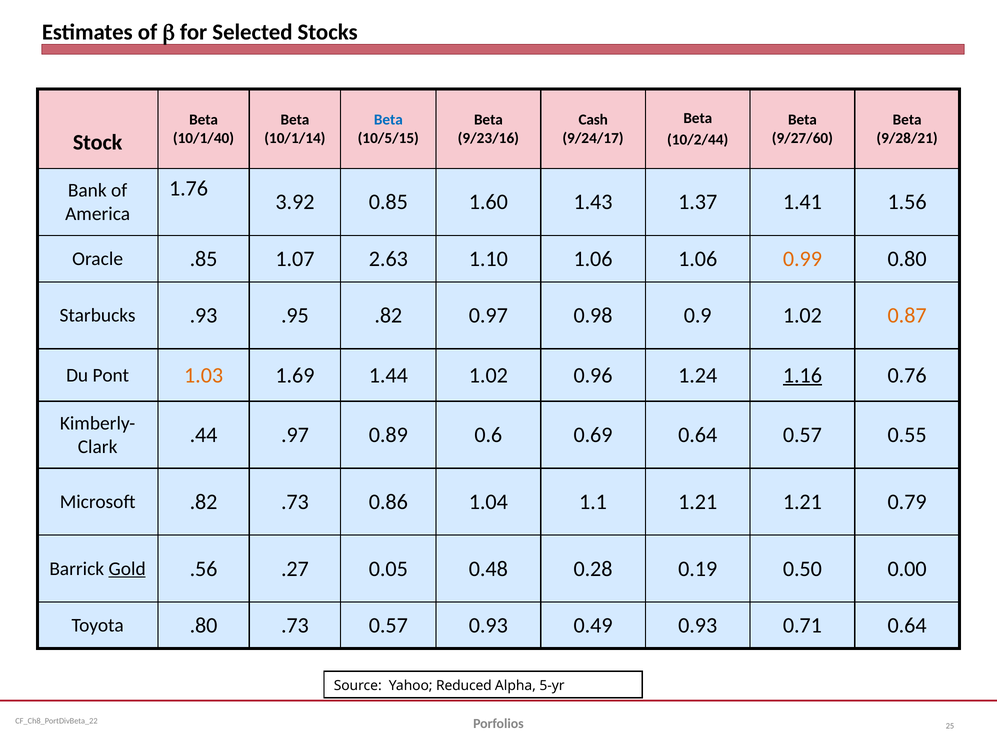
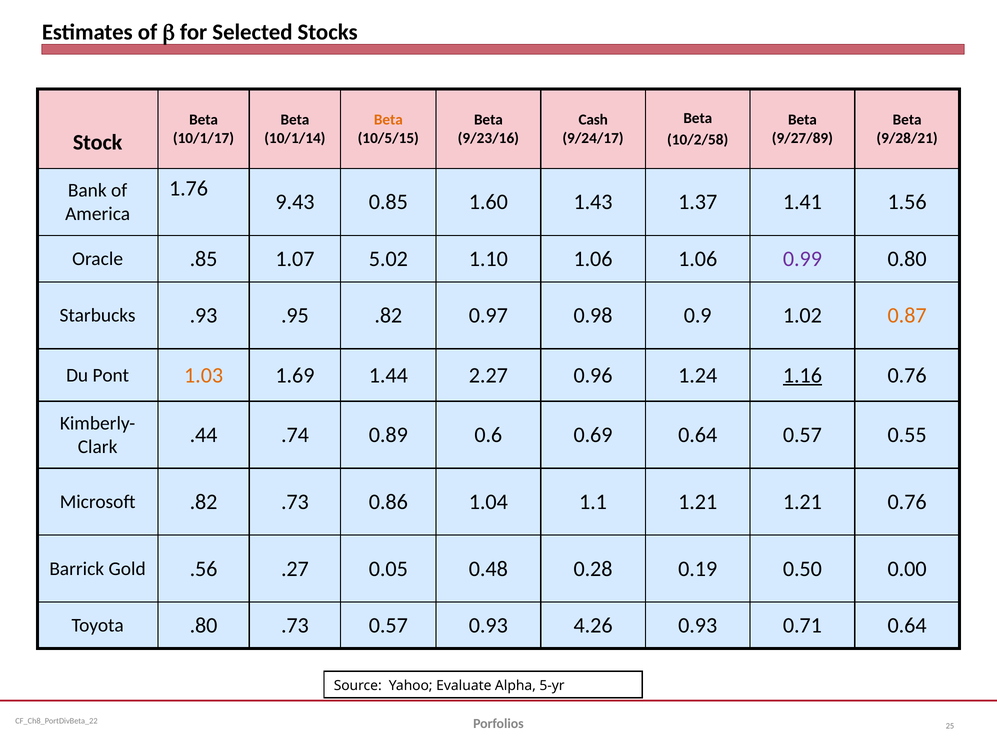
Beta at (388, 119) colour: blue -> orange
10/1/40: 10/1/40 -> 10/1/17
9/27/60: 9/27/60 -> 9/27/89
10/2/44: 10/2/44 -> 10/2/58
3.92: 3.92 -> 9.43
2.63: 2.63 -> 5.02
0.99 colour: orange -> purple
1.44 1.02: 1.02 -> 2.27
.97: .97 -> .74
1.21 0.79: 0.79 -> 0.76
Gold underline: present -> none
0.49: 0.49 -> 4.26
Reduced: Reduced -> Evaluate
